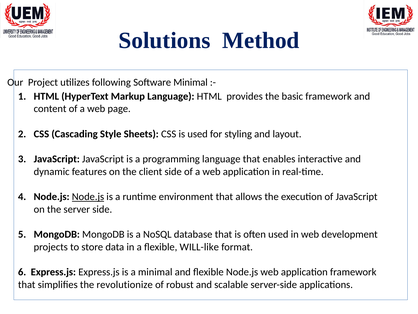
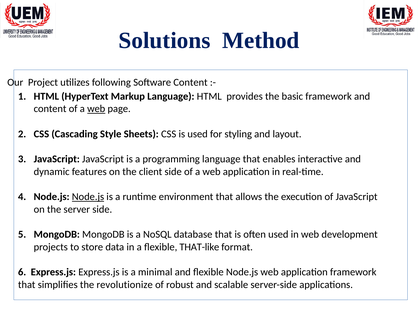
Software Minimal: Minimal -> Content
web at (96, 109) underline: none -> present
WILL-like: WILL-like -> THAT-like
